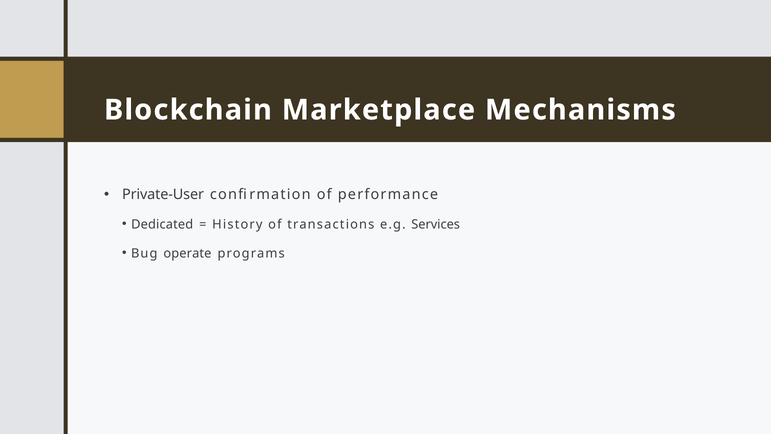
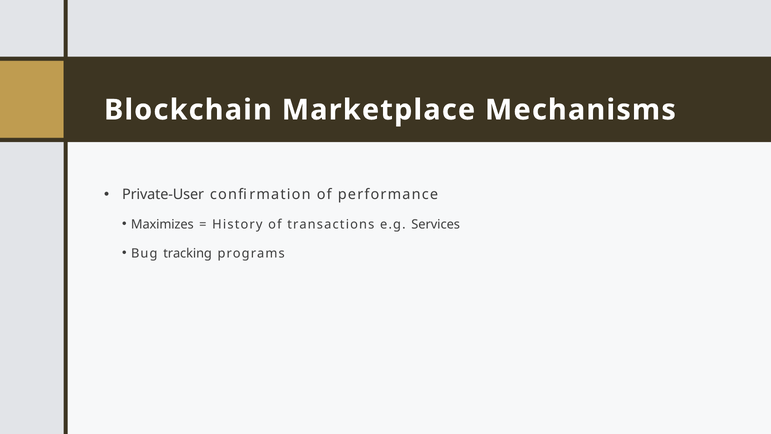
Dedicated: Dedicated -> Maximizes
operate: operate -> tracking
